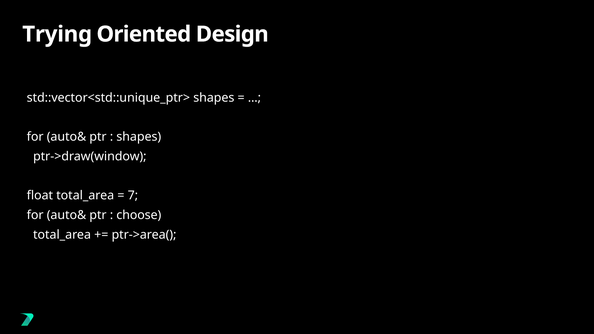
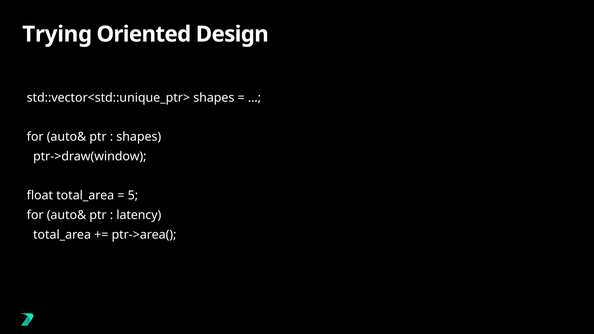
7: 7 -> 5
choose: choose -> latency
